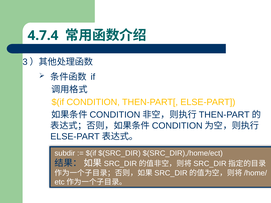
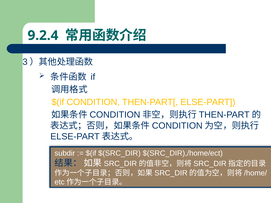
4.7.4: 4.7.4 -> 9.2.4
